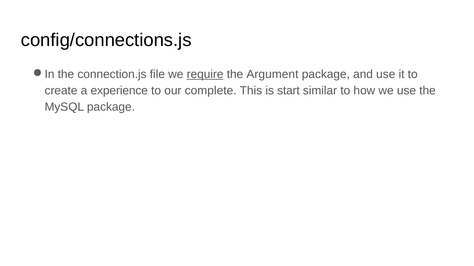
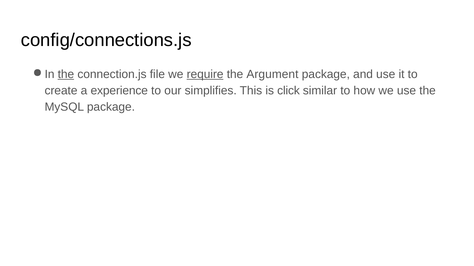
the at (66, 75) underline: none -> present
complete: complete -> simplifies
start: start -> click
